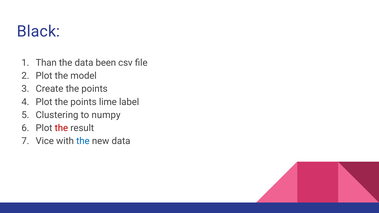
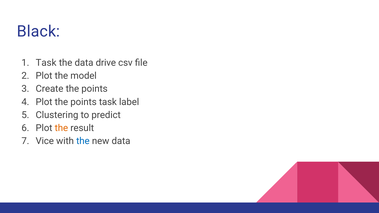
Than at (46, 63): Than -> Task
been: been -> drive
points lime: lime -> task
numpy: numpy -> predict
the at (61, 128) colour: red -> orange
